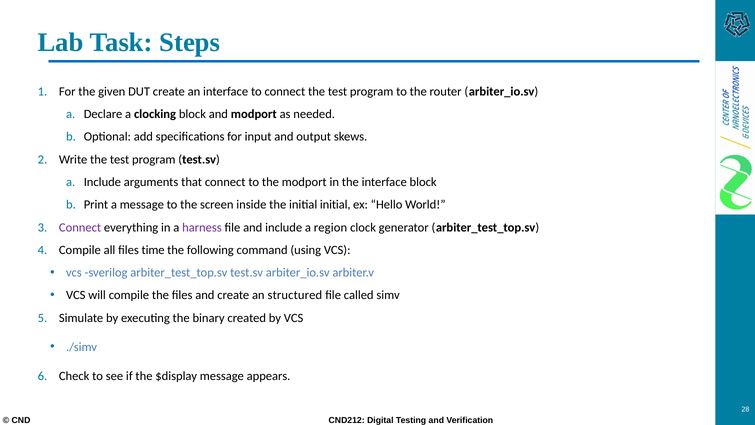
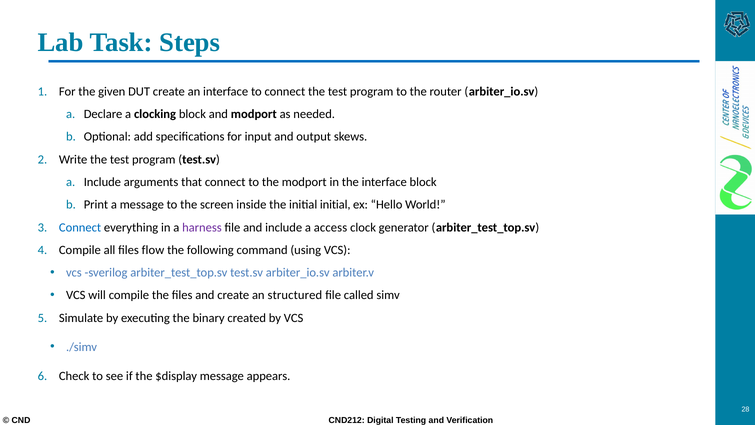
Connect at (80, 227) colour: purple -> blue
region: region -> access
time: time -> flow
